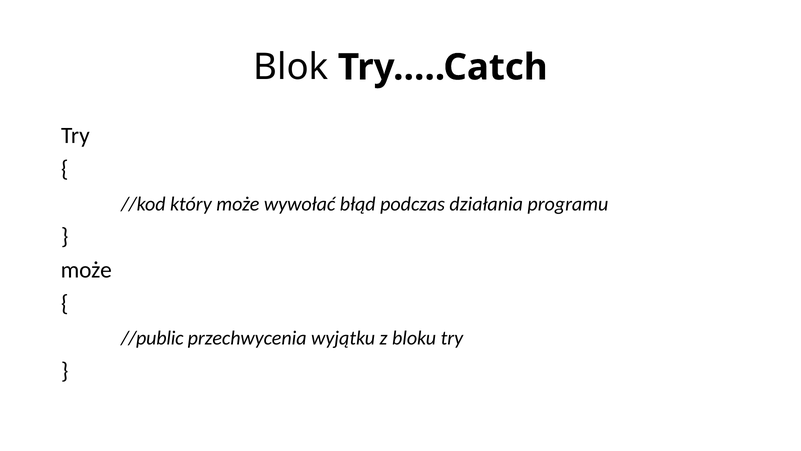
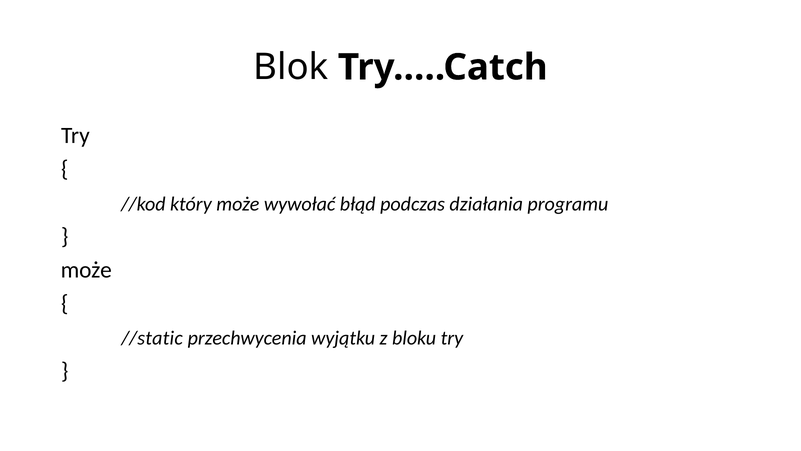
//public: //public -> //static
